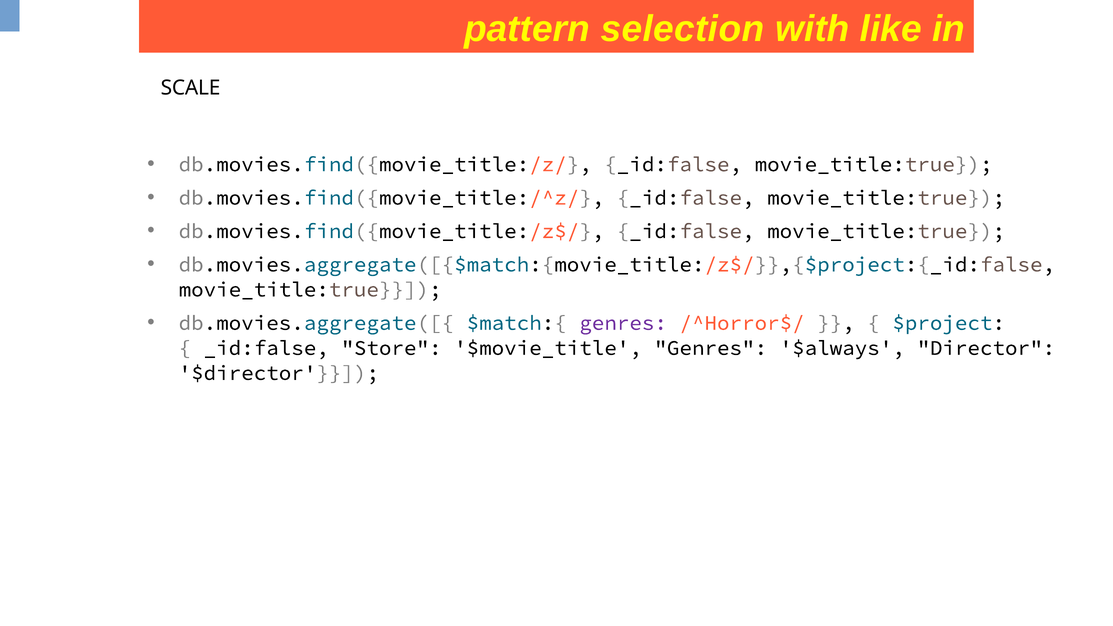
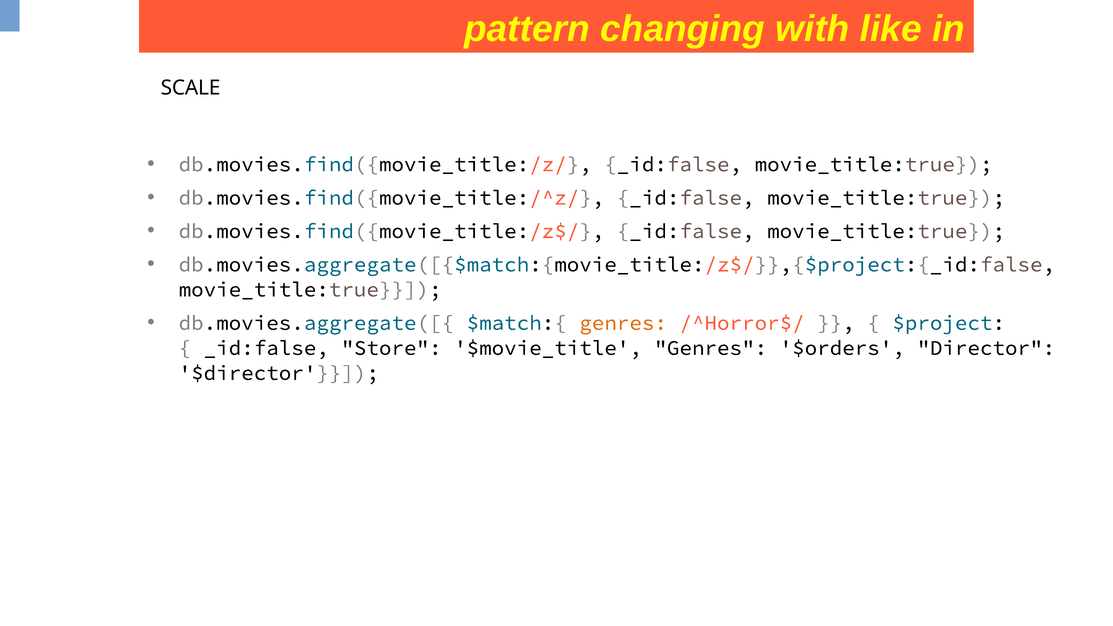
selection: selection -> changing
genres at (623, 323) colour: purple -> orange
$always: $always -> $orders
